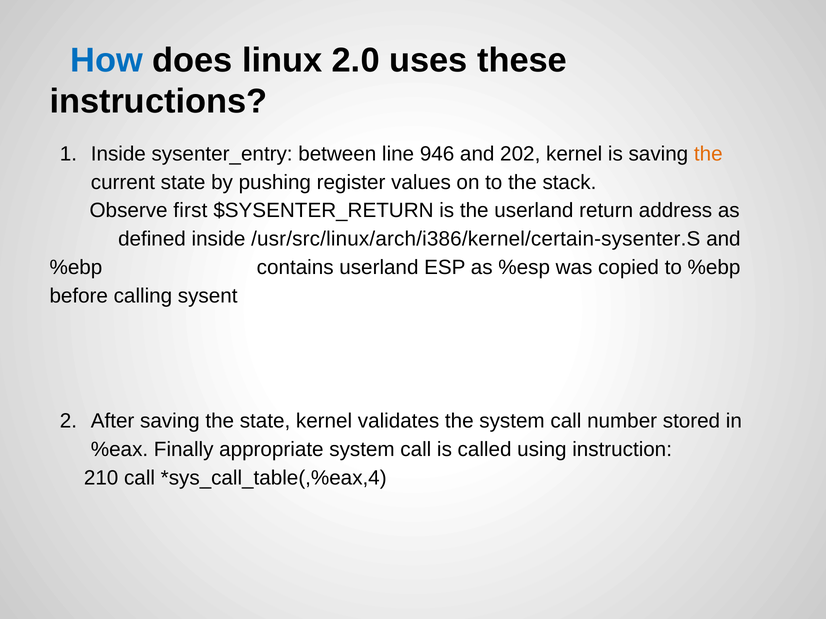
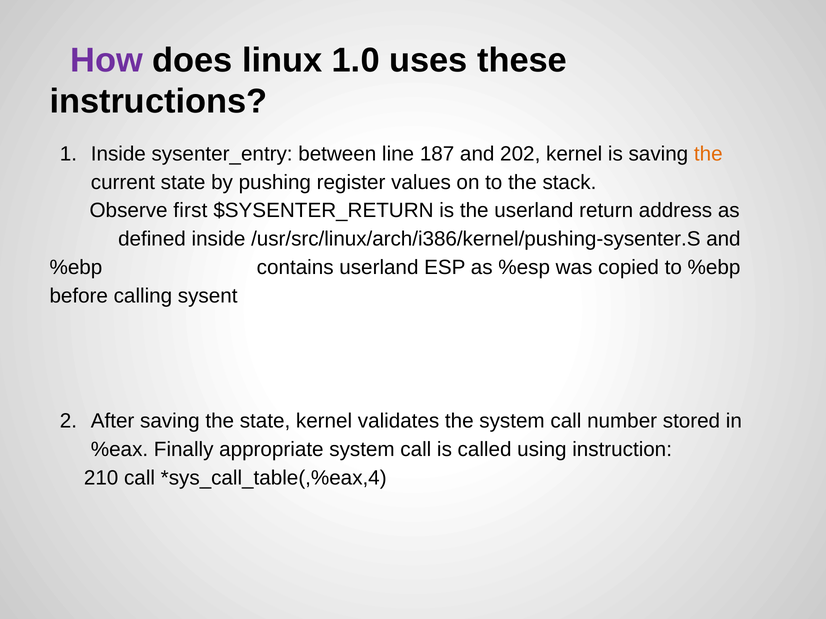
How colour: blue -> purple
2.0: 2.0 -> 1.0
946: 946 -> 187
/usr/src/linux/arch/i386/kernel/certain-sysenter.S: /usr/src/linux/arch/i386/kernel/certain-sysenter.S -> /usr/src/linux/arch/i386/kernel/pushing-sysenter.S
